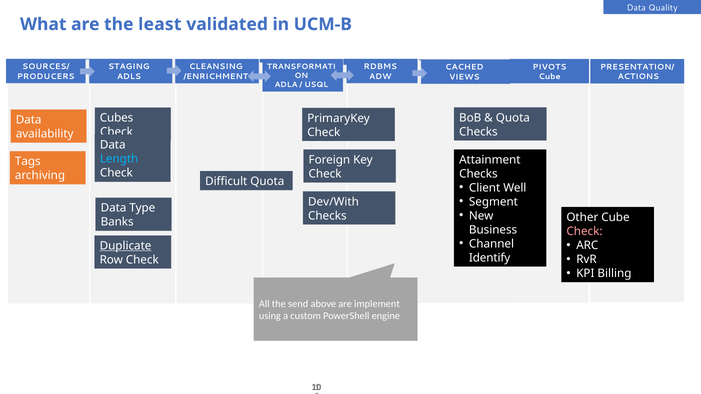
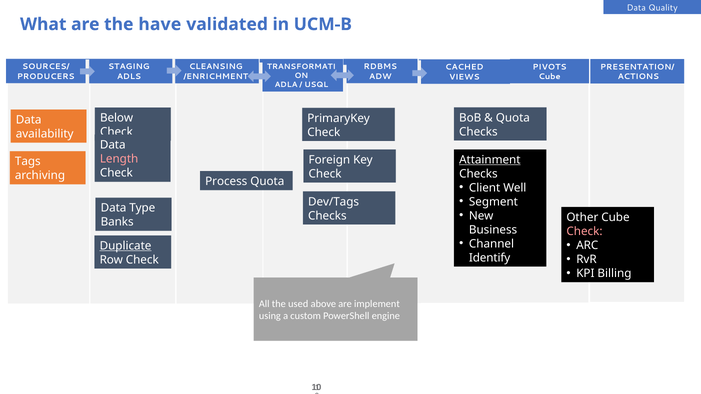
least: least -> have
Cubes: Cubes -> Below
Length colour: light blue -> pink
Attainment underline: none -> present
Difficult: Difficult -> Process
Dev/With: Dev/With -> Dev/Tags
send: send -> used
